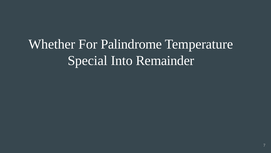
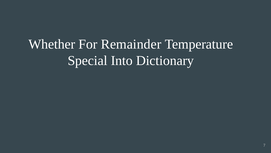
Palindrome: Palindrome -> Remainder
Remainder: Remainder -> Dictionary
